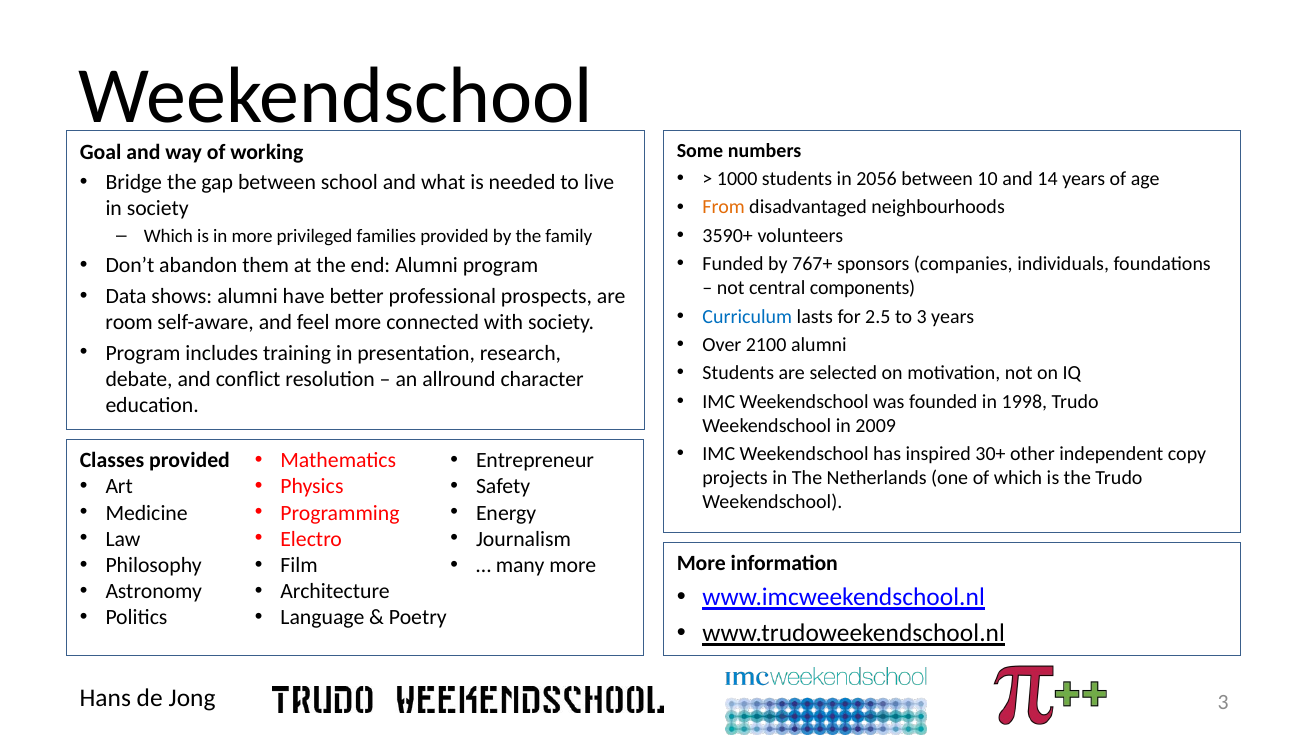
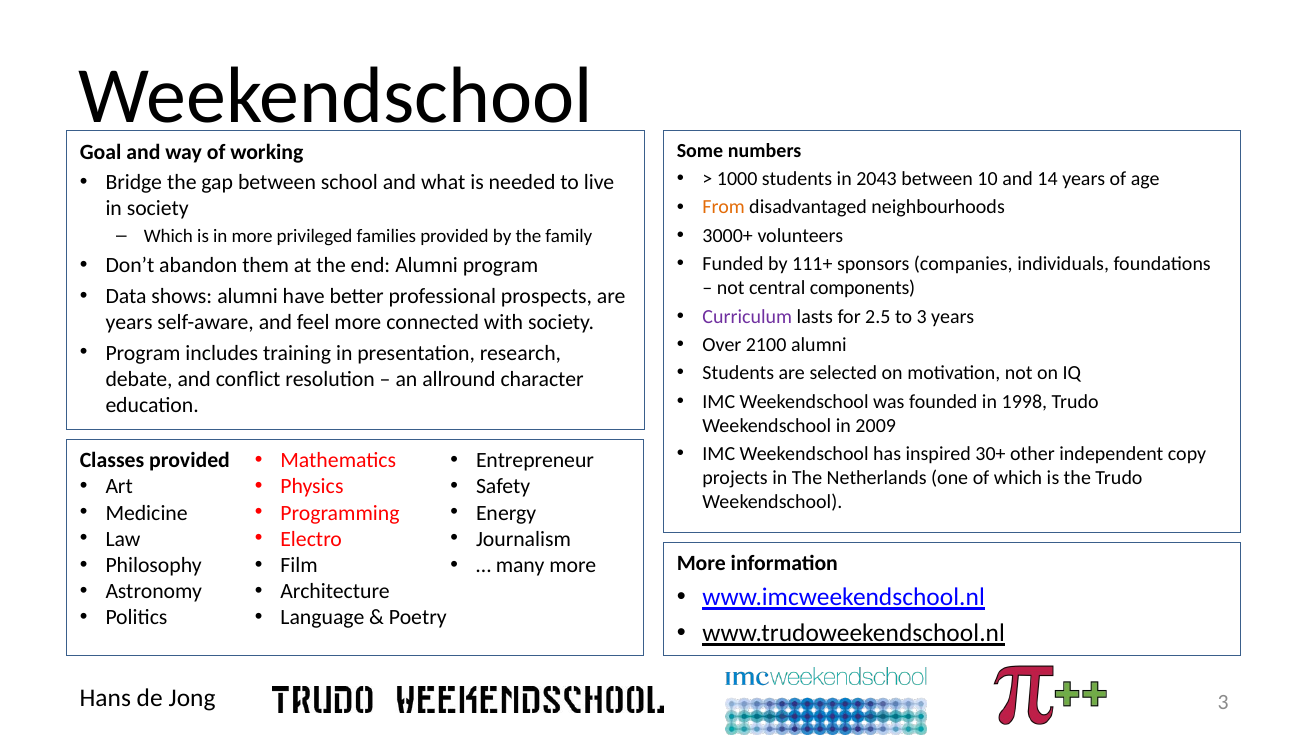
2056: 2056 -> 2043
3590+: 3590+ -> 3000+
767+: 767+ -> 111+
Curriculum colour: blue -> purple
room at (129, 322): room -> years
